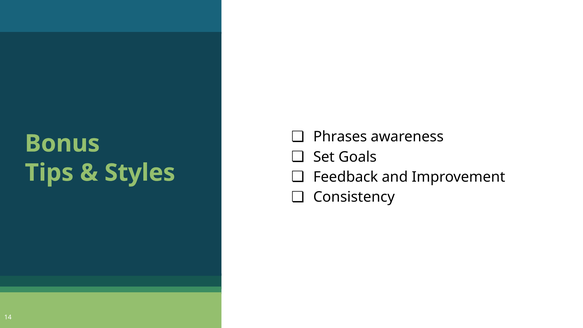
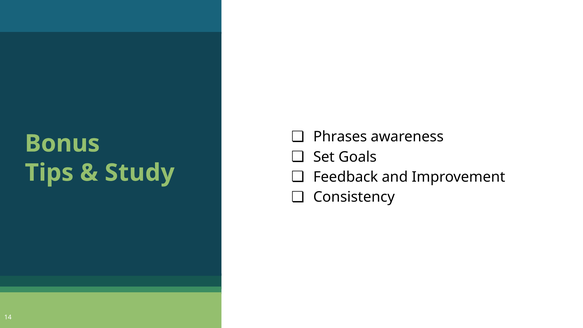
Styles: Styles -> Study
